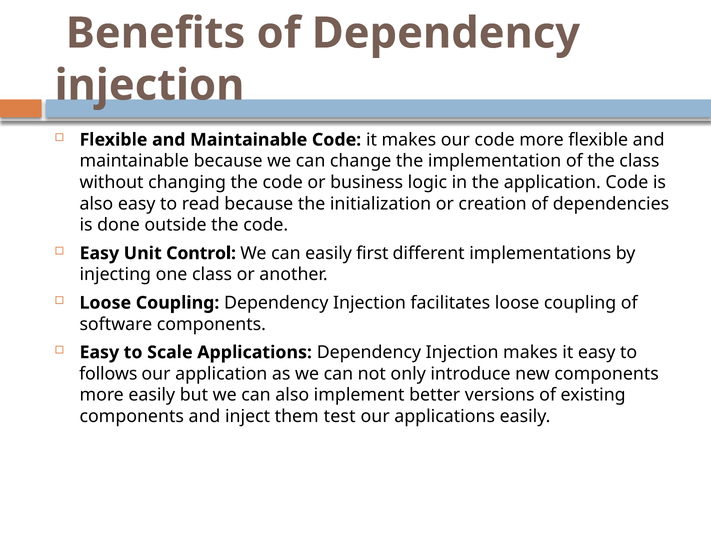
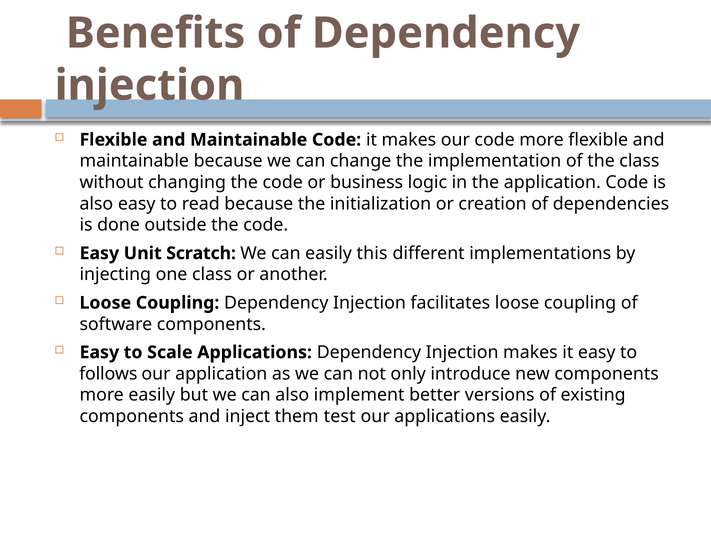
Control: Control -> Scratch
first: first -> this
